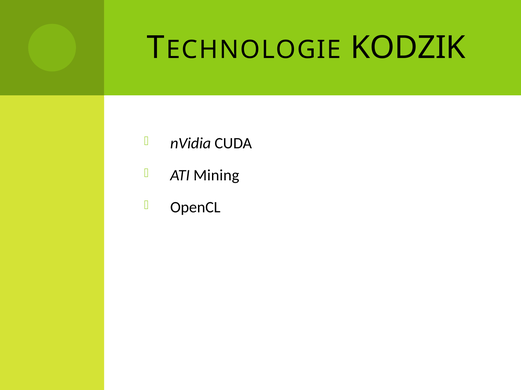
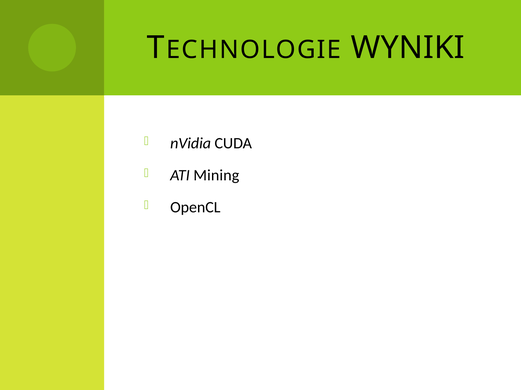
KODZIK: KODZIK -> WYNIKI
